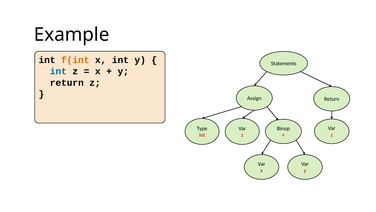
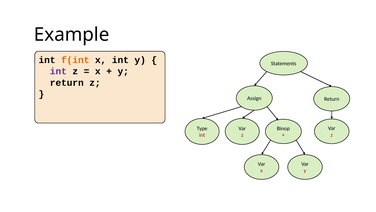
int at (58, 71) colour: blue -> purple
